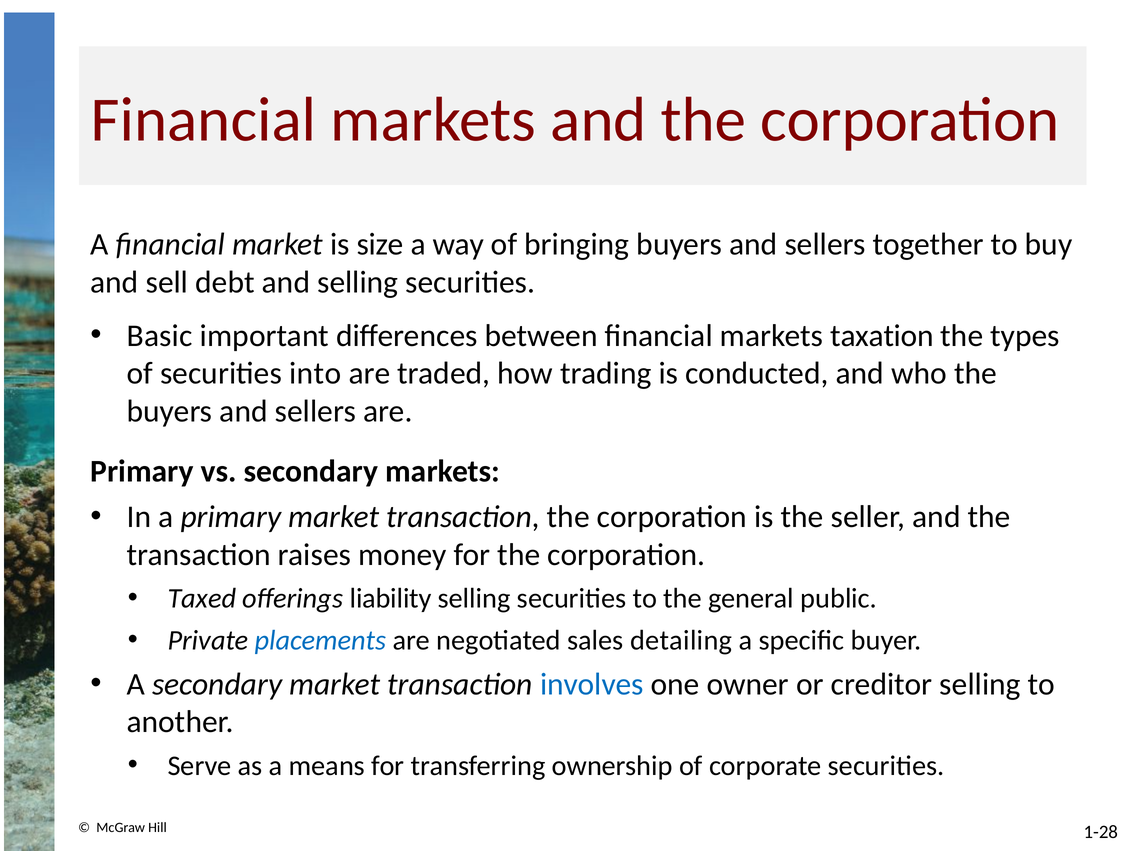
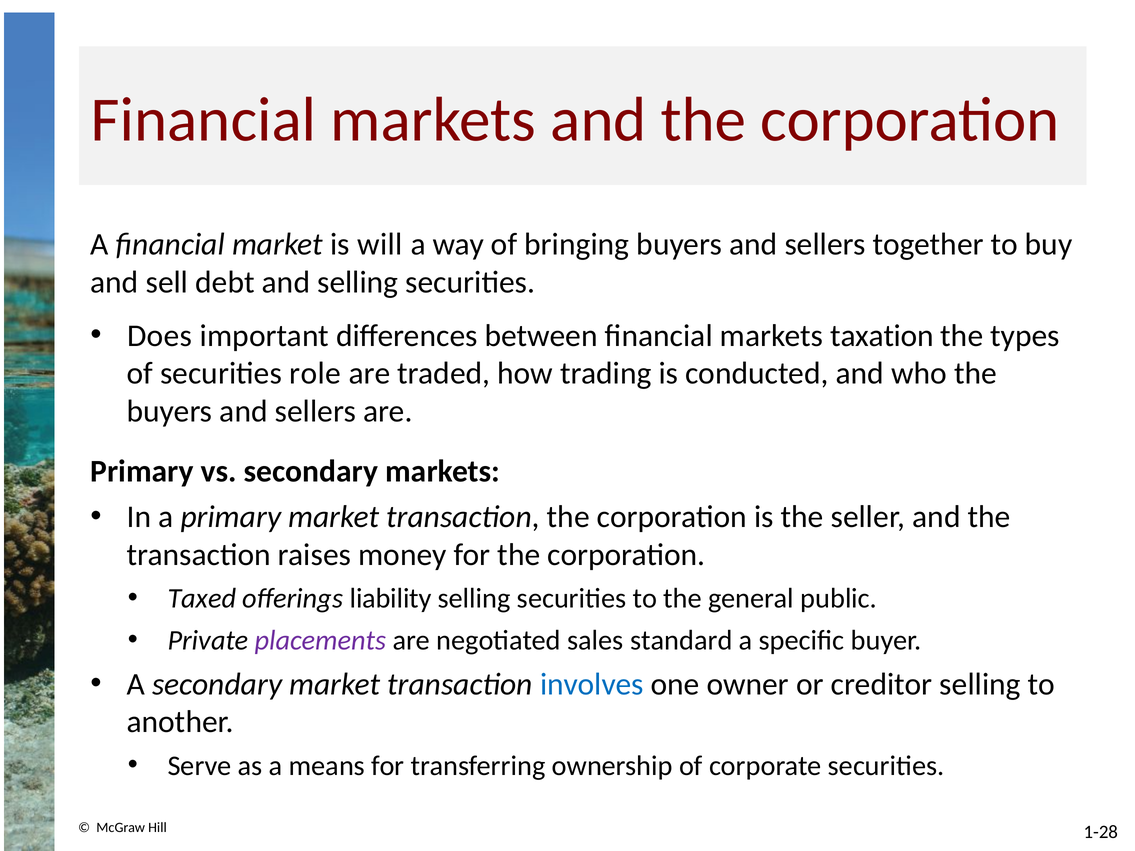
size: size -> will
Basic: Basic -> Does
into: into -> role
placements colour: blue -> purple
detailing: detailing -> standard
